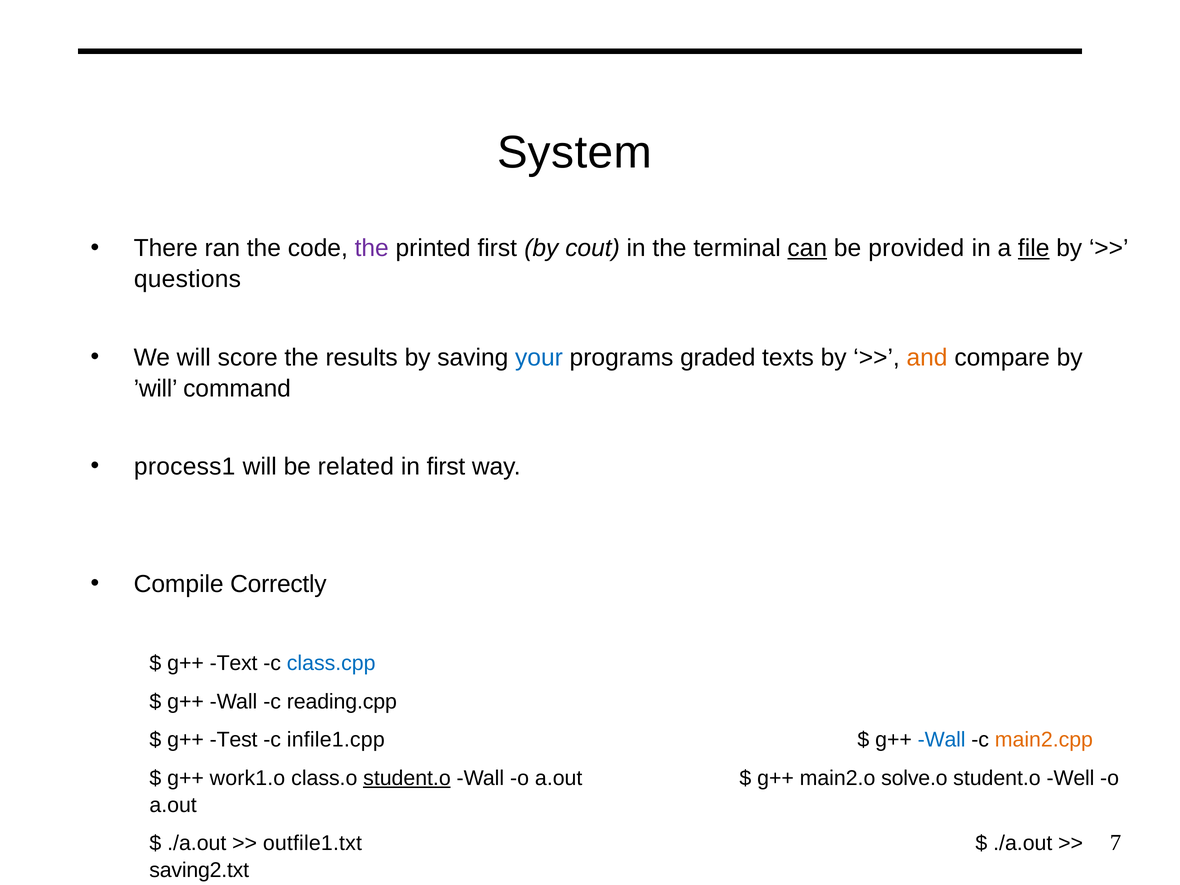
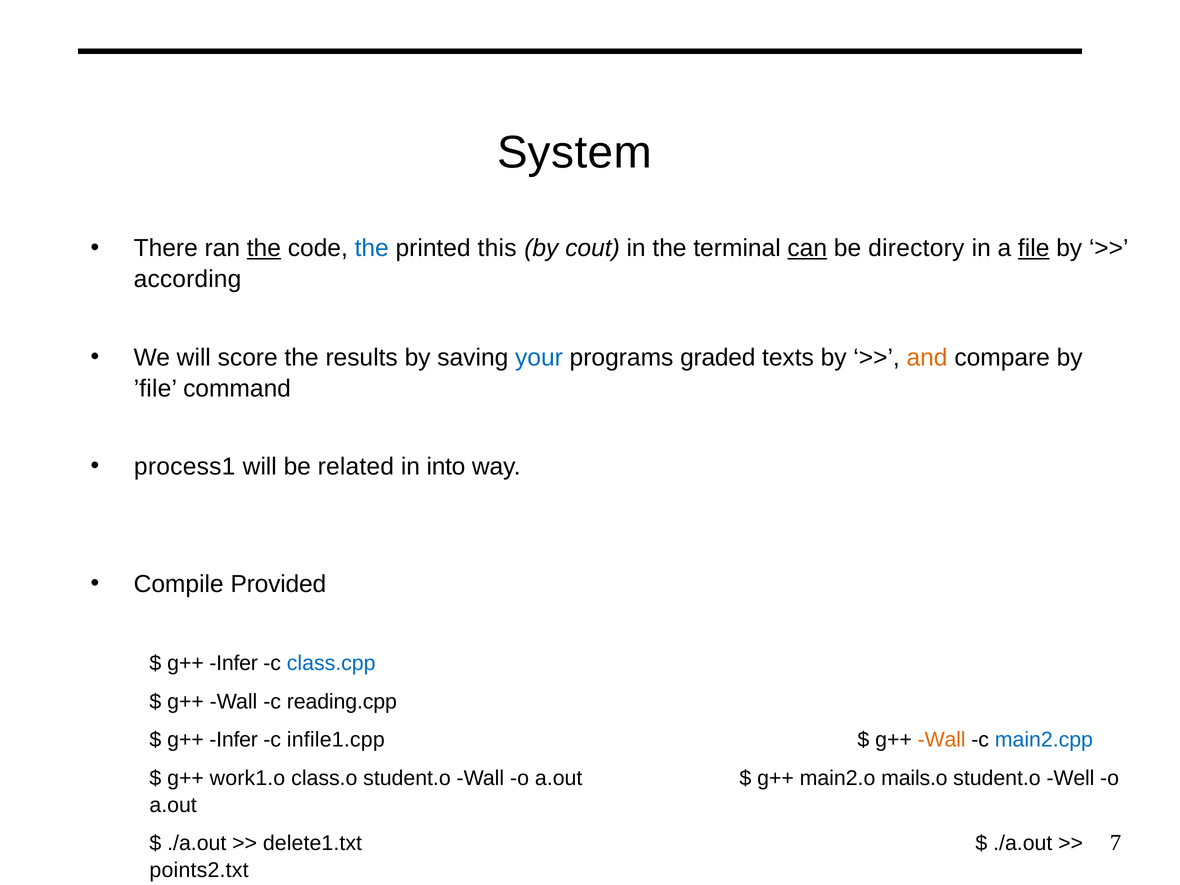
the at (264, 248) underline: none -> present
the at (372, 248) colour: purple -> blue
printed first: first -> this
provided: provided -> directory
questions: questions -> according
’will: ’will -> ’file
in first: first -> into
Correctly: Correctly -> Provided
Text at (234, 663): Text -> Infer
Test at (234, 740): Test -> Infer
Wall at (942, 740) colour: blue -> orange
main2.cpp colour: orange -> blue
student.o at (407, 778) underline: present -> none
solve.o: solve.o -> mails.o
outfile1.txt: outfile1.txt -> delete1.txt
saving2.txt: saving2.txt -> points2.txt
